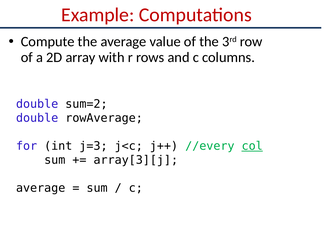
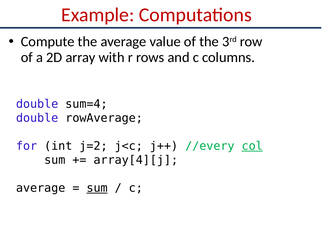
sum=2: sum=2 -> sum=4
j=3: j=3 -> j=2
array[3][j: array[3][j -> array[4][j
sum at (97, 188) underline: none -> present
